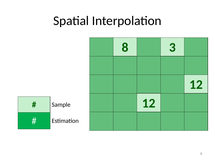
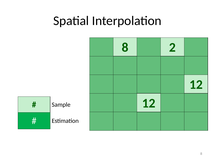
3: 3 -> 2
